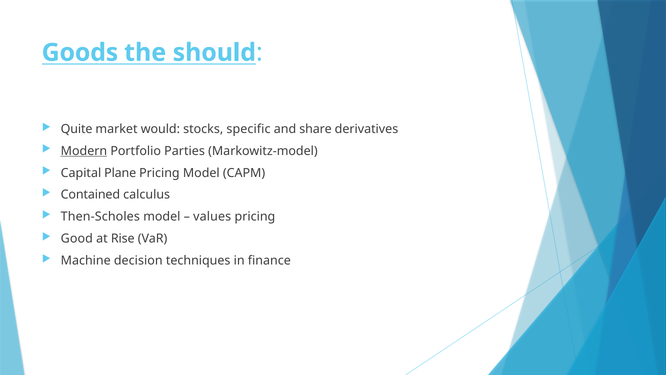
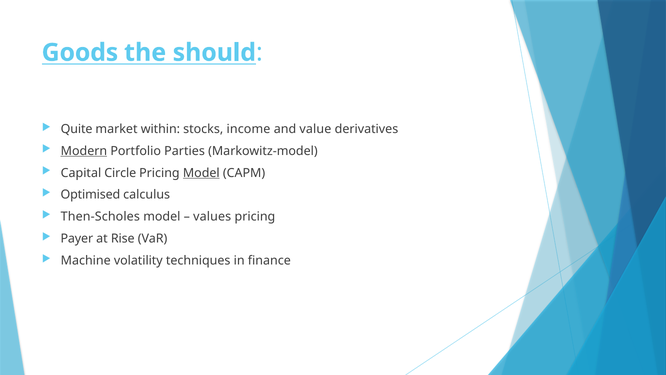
would: would -> within
specific: specific -> income
share: share -> value
Plane: Plane -> Circle
Model at (201, 173) underline: none -> present
Contained: Contained -> Optimised
Good: Good -> Payer
decision: decision -> volatility
